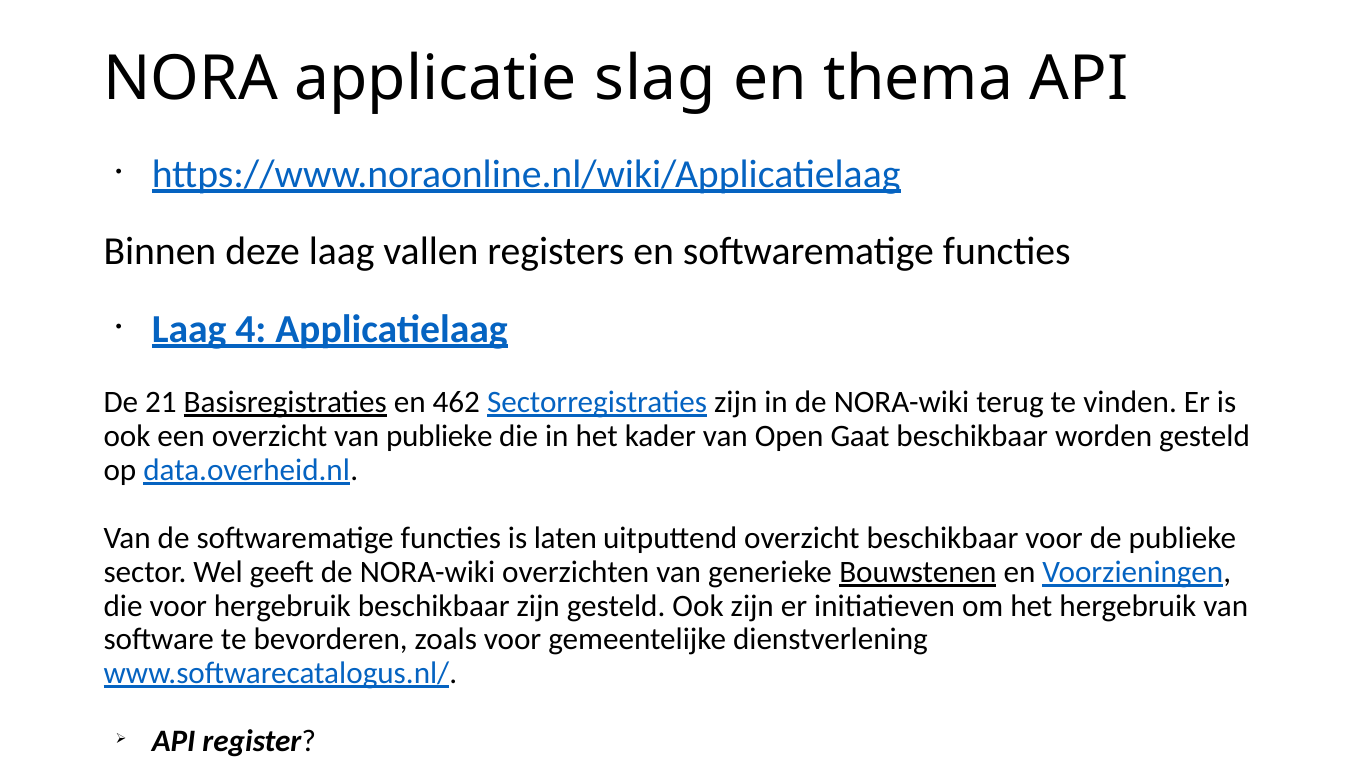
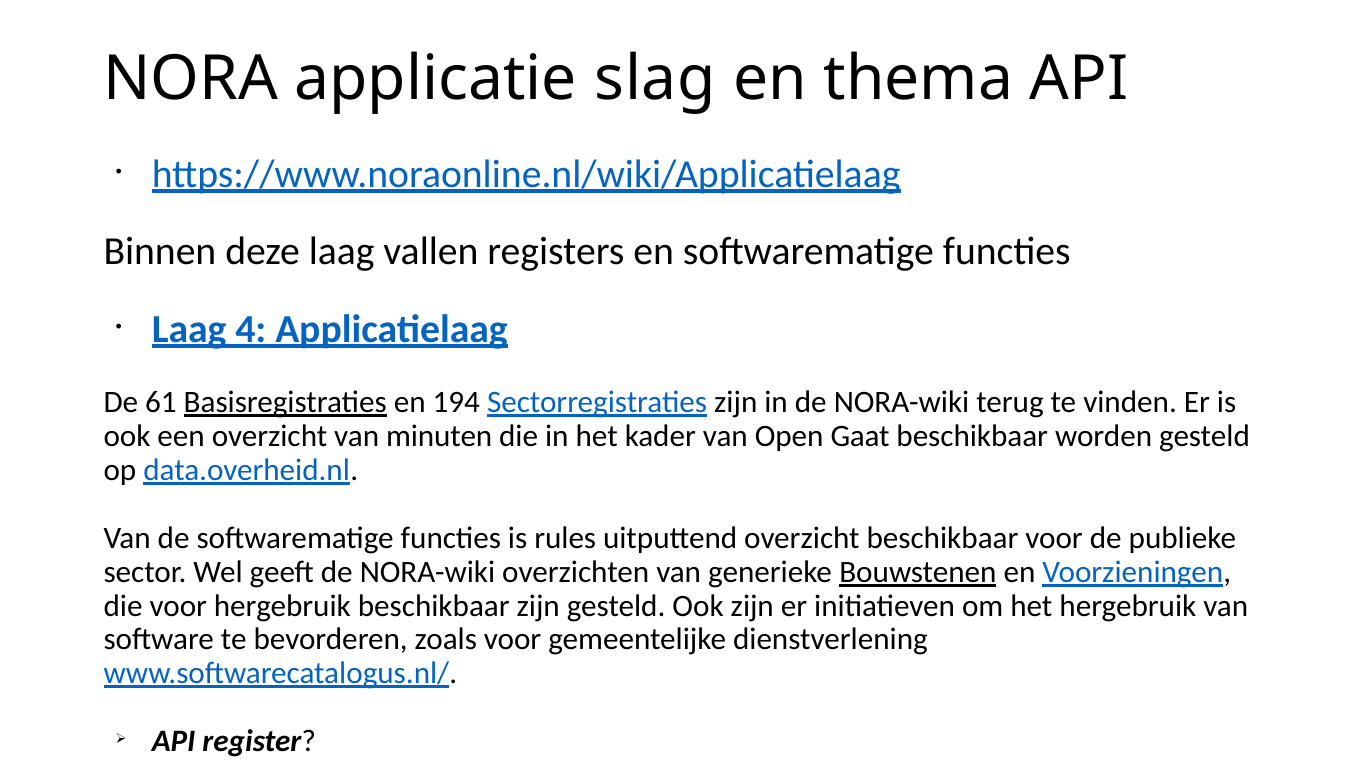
21: 21 -> 61
462: 462 -> 194
van publieke: publieke -> minuten
laten: laten -> rules
